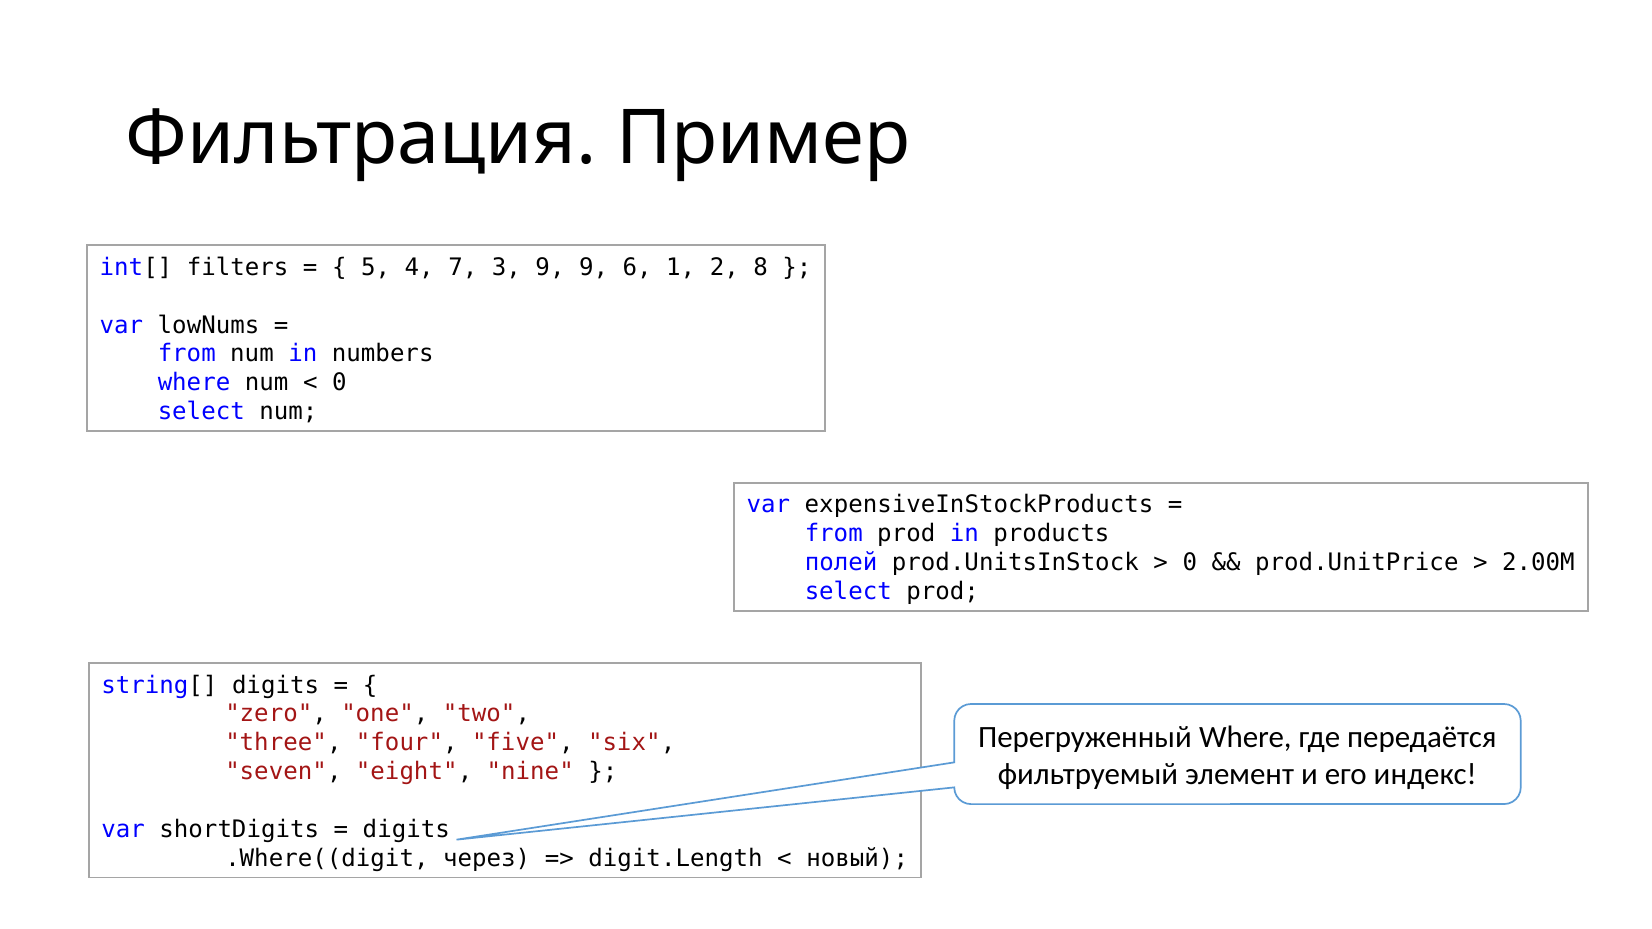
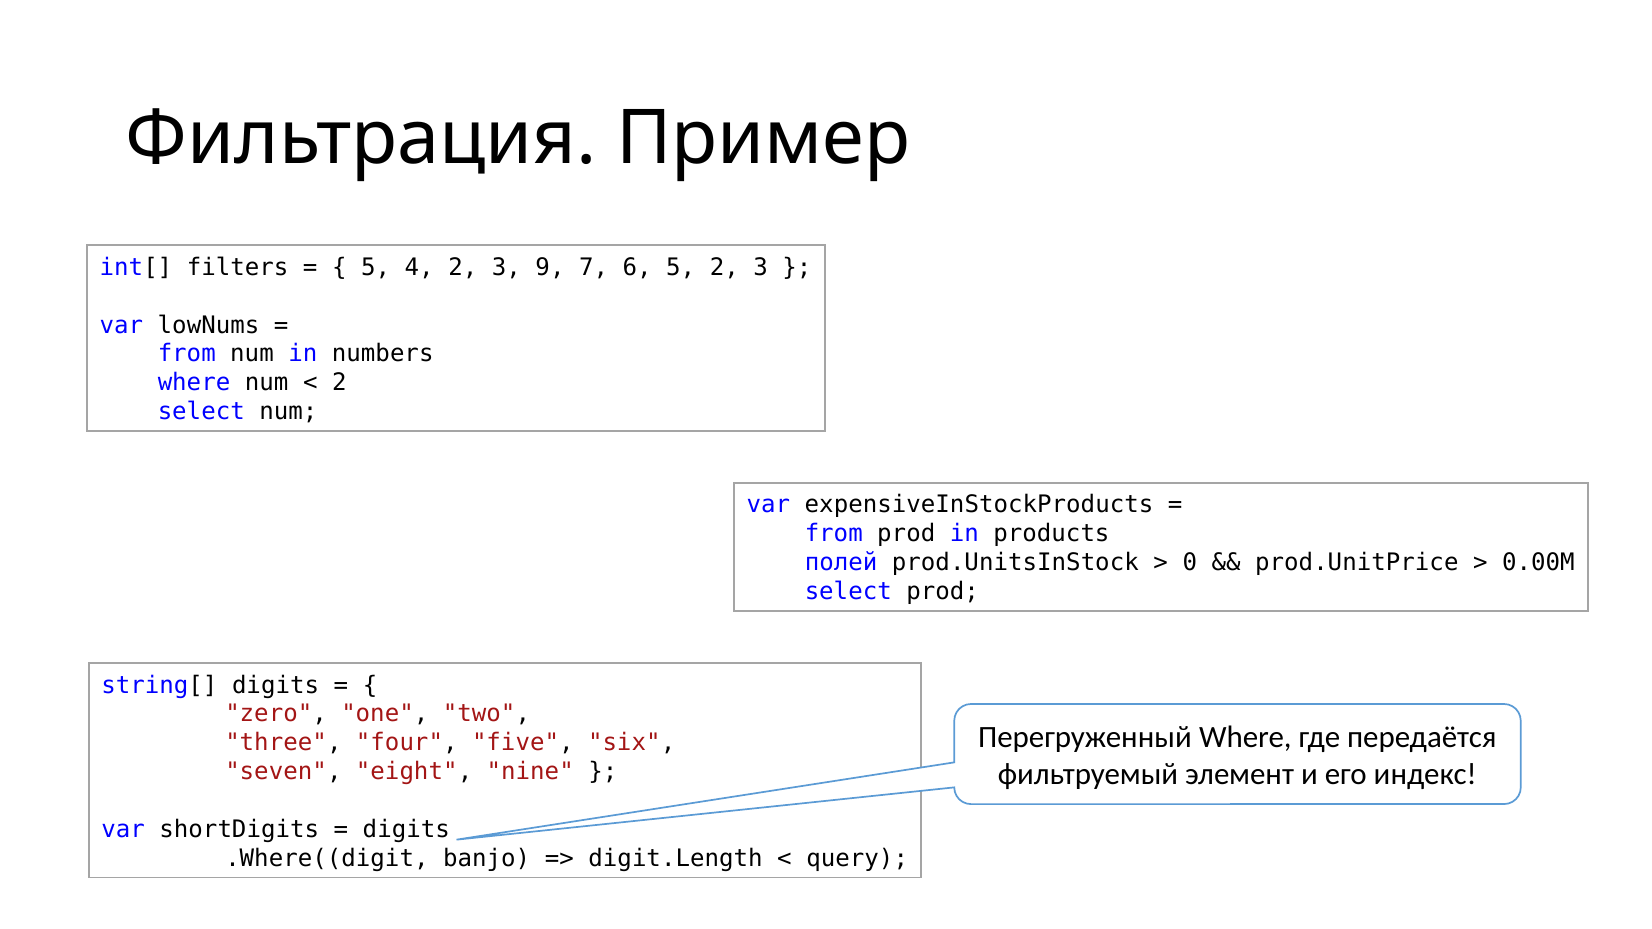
4 7: 7 -> 2
9 9: 9 -> 7
6 1: 1 -> 5
8 at (761, 267): 8 -> 3
0 at (339, 383): 0 -> 2
2.00M: 2.00M -> 0.00M
через: через -> banjo
новый: новый -> query
